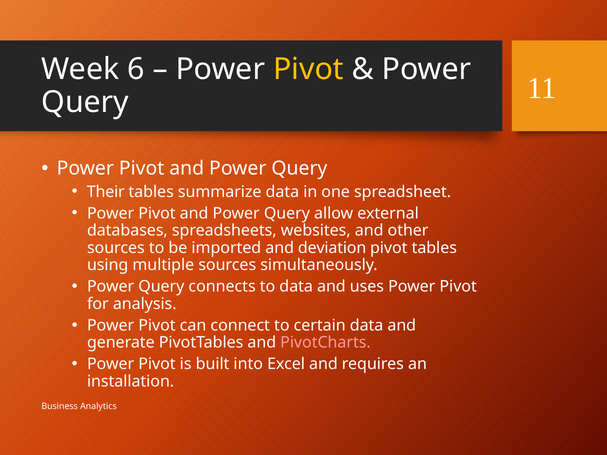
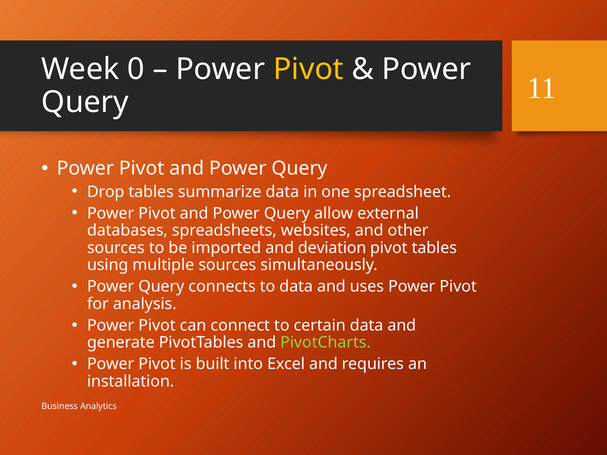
6: 6 -> 0
Their: Their -> Drop
PivotCharts colour: pink -> light green
